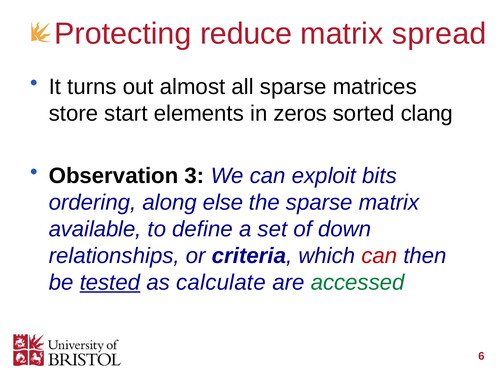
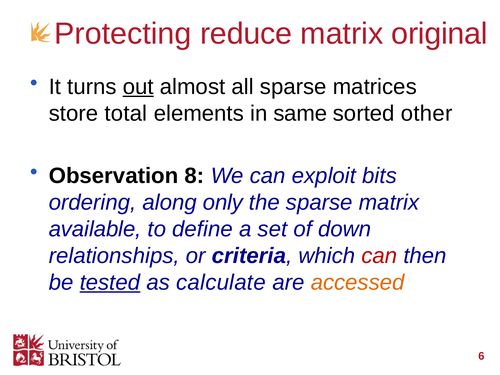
spread: spread -> original
out underline: none -> present
start: start -> total
zeros: zeros -> same
clang: clang -> other
3: 3 -> 8
else: else -> only
accessed colour: green -> orange
